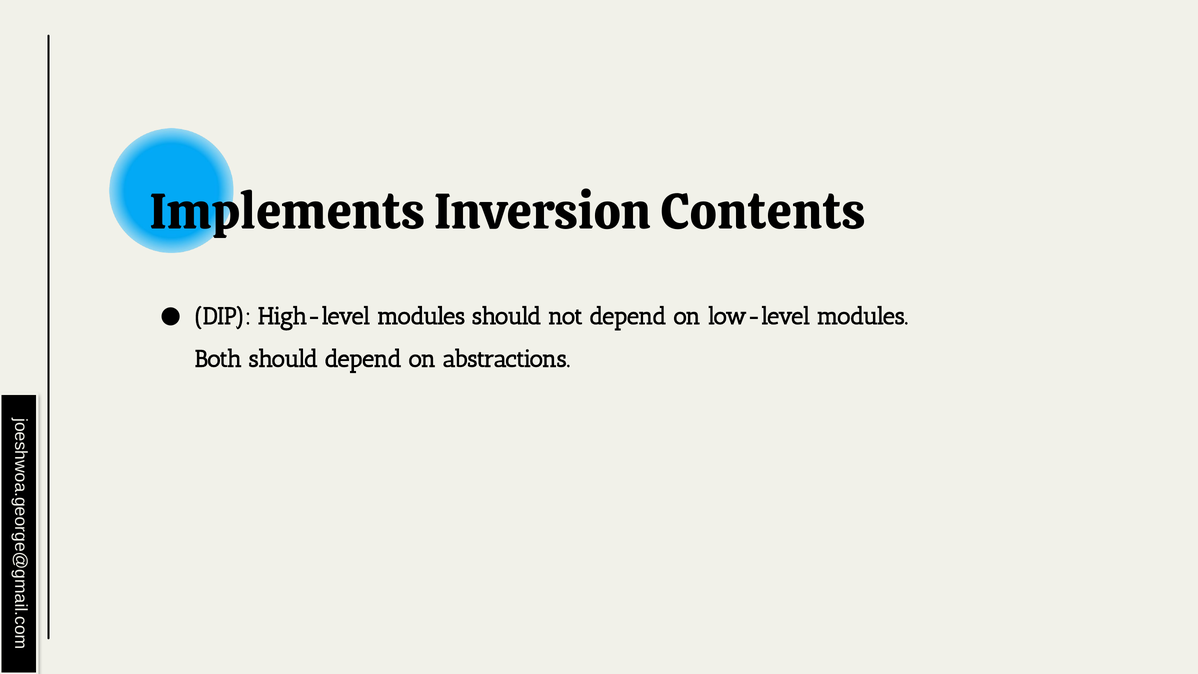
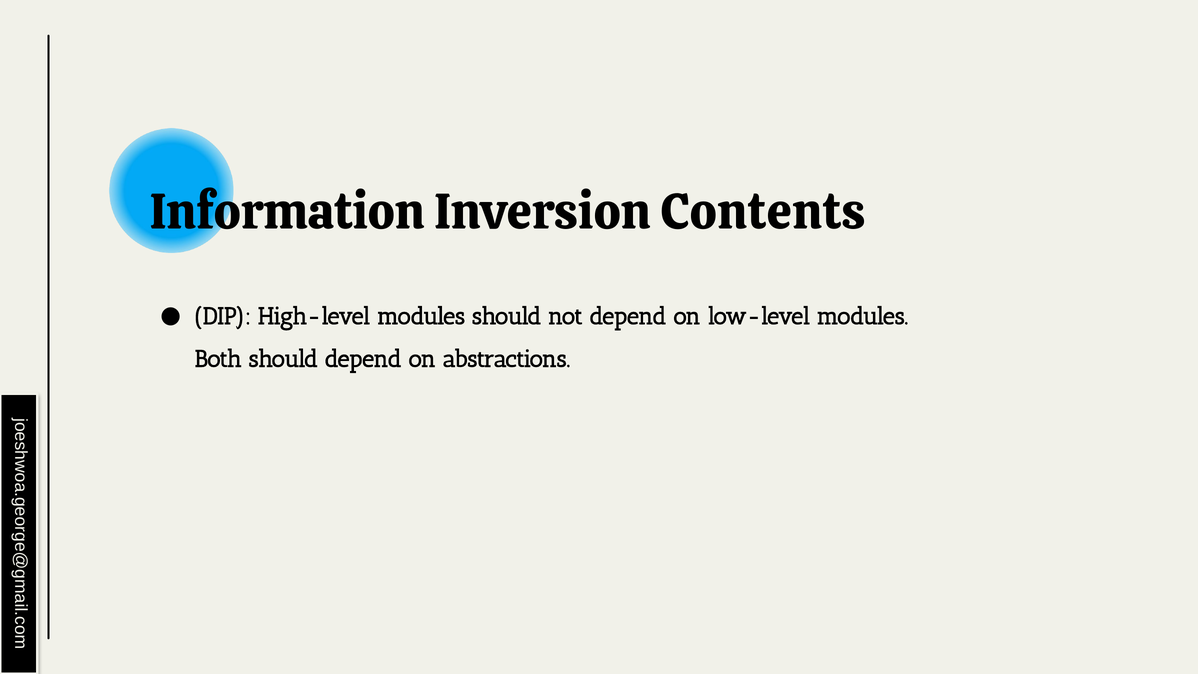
Implements: Implements -> Information
